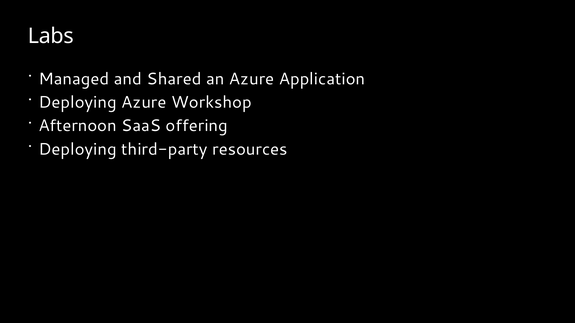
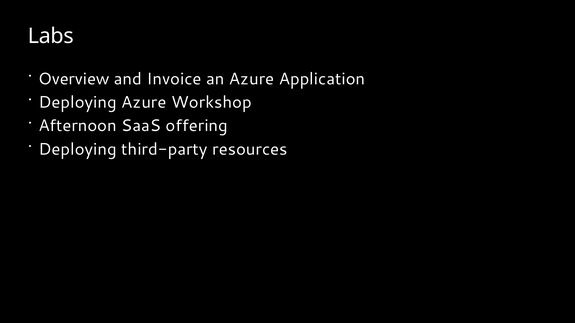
Managed: Managed -> Overview
Shared: Shared -> Invoice
